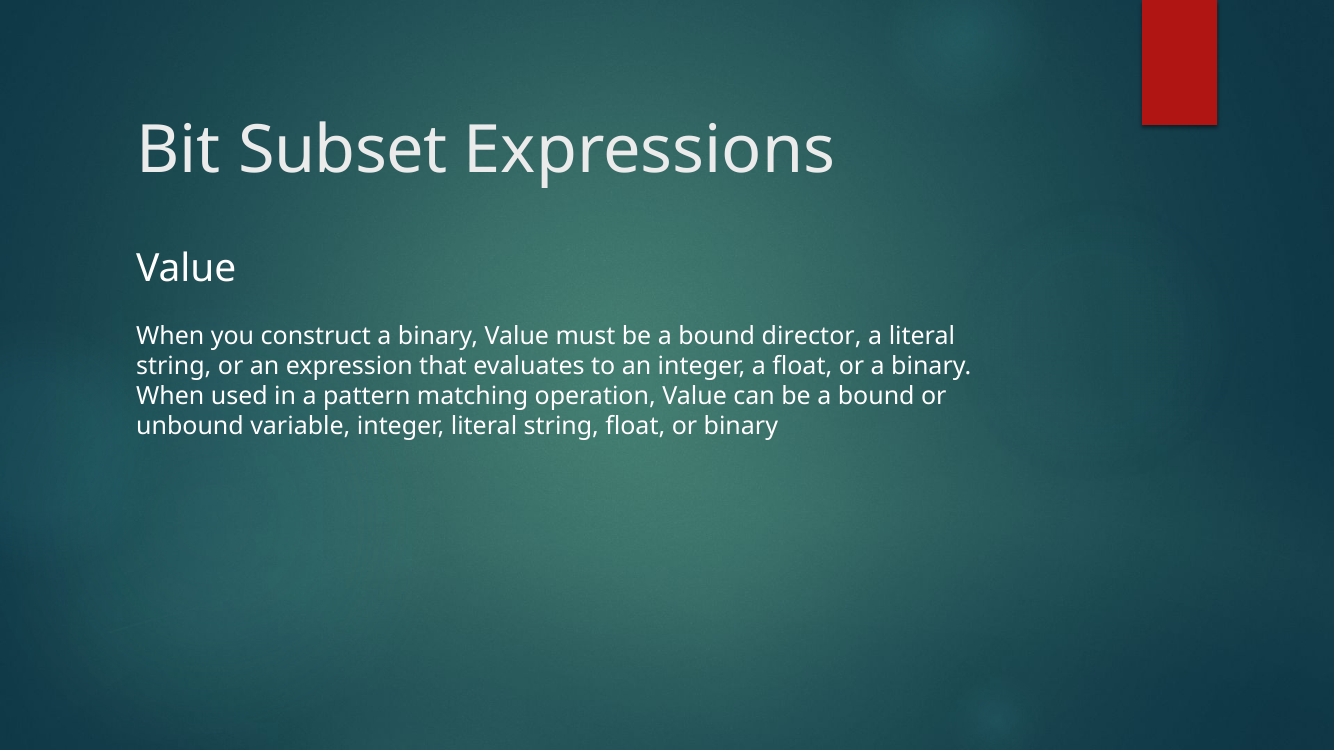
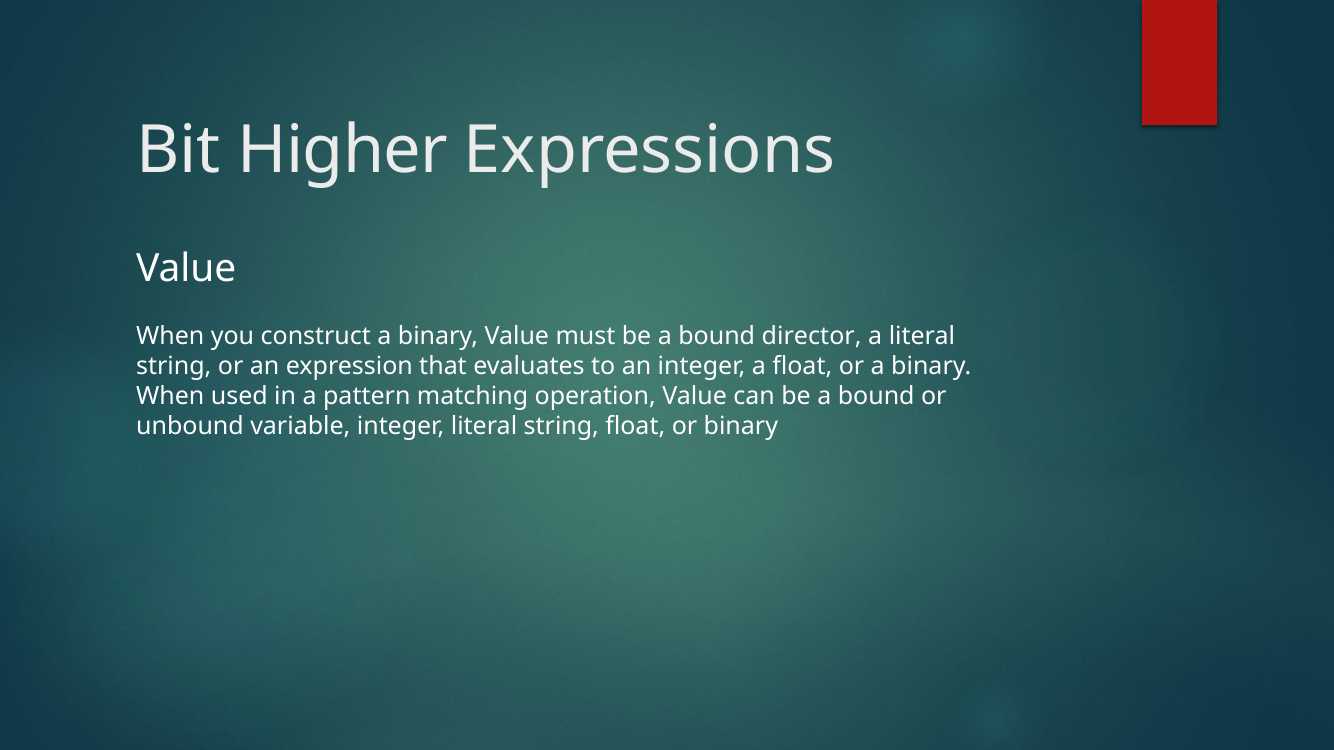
Subset: Subset -> Higher
